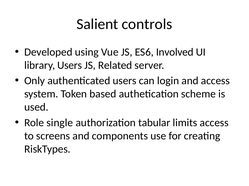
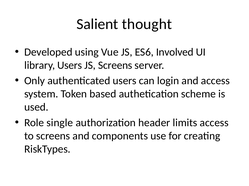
controls: controls -> thought
JS Related: Related -> Screens
tabular: tabular -> header
